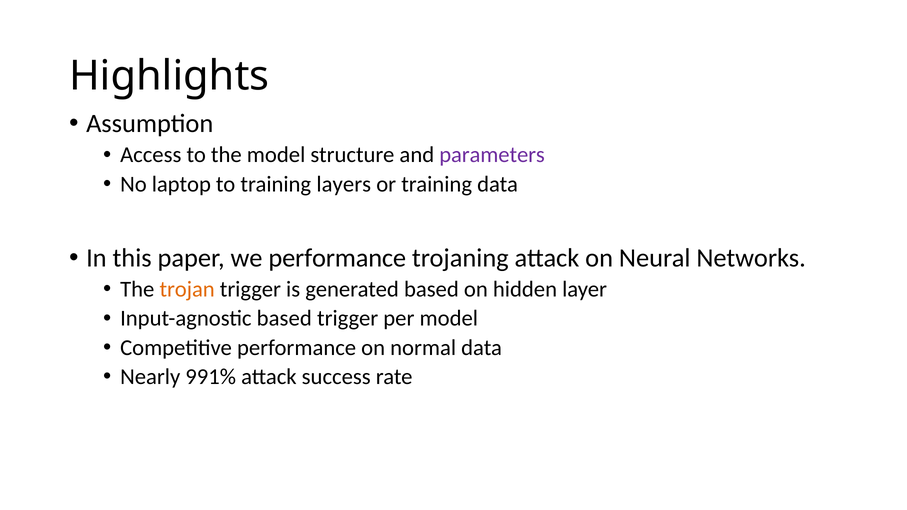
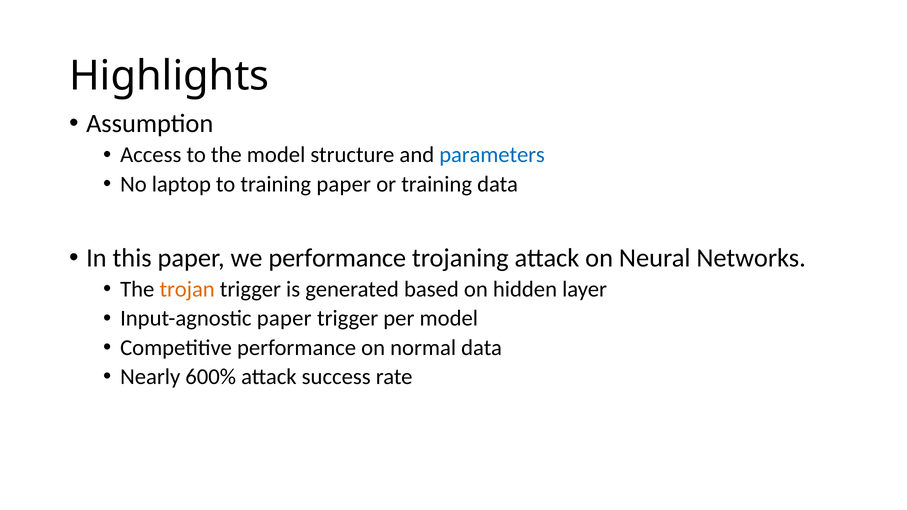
parameters colour: purple -> blue
training layers: layers -> paper
Input-agnostic based: based -> paper
991%: 991% -> 600%
